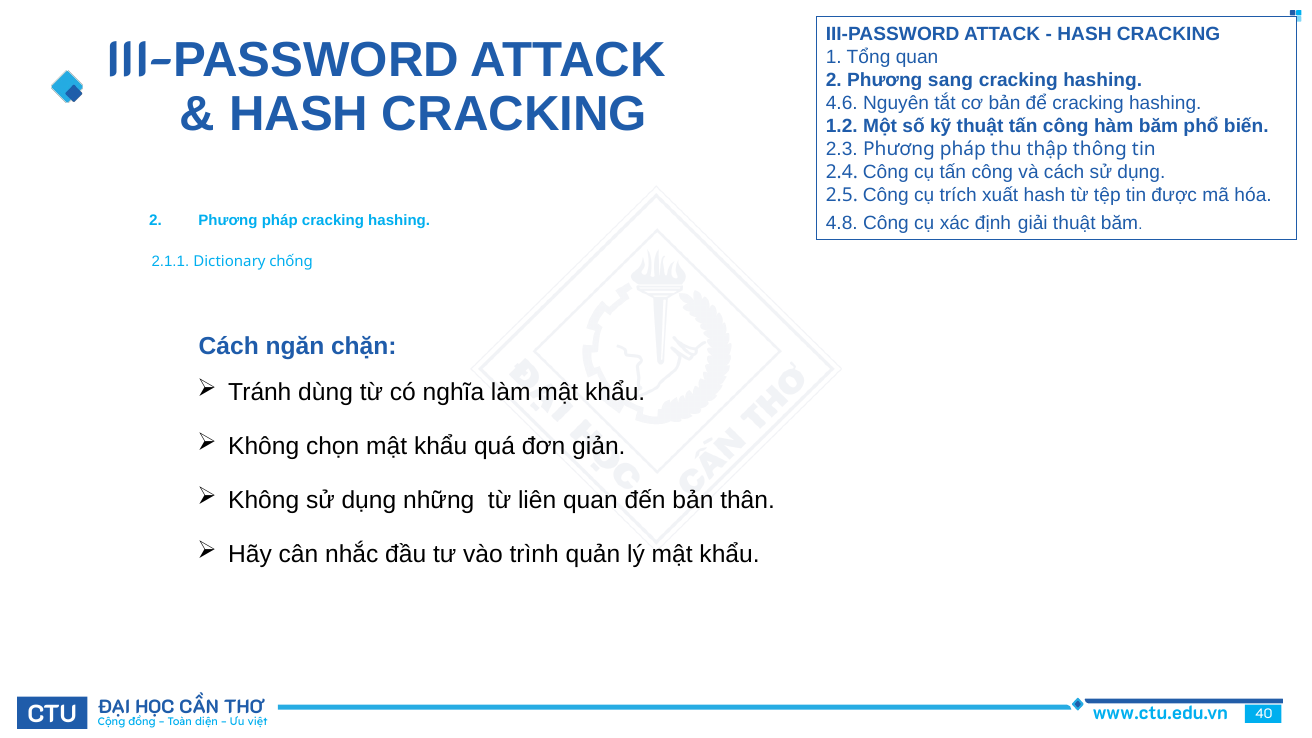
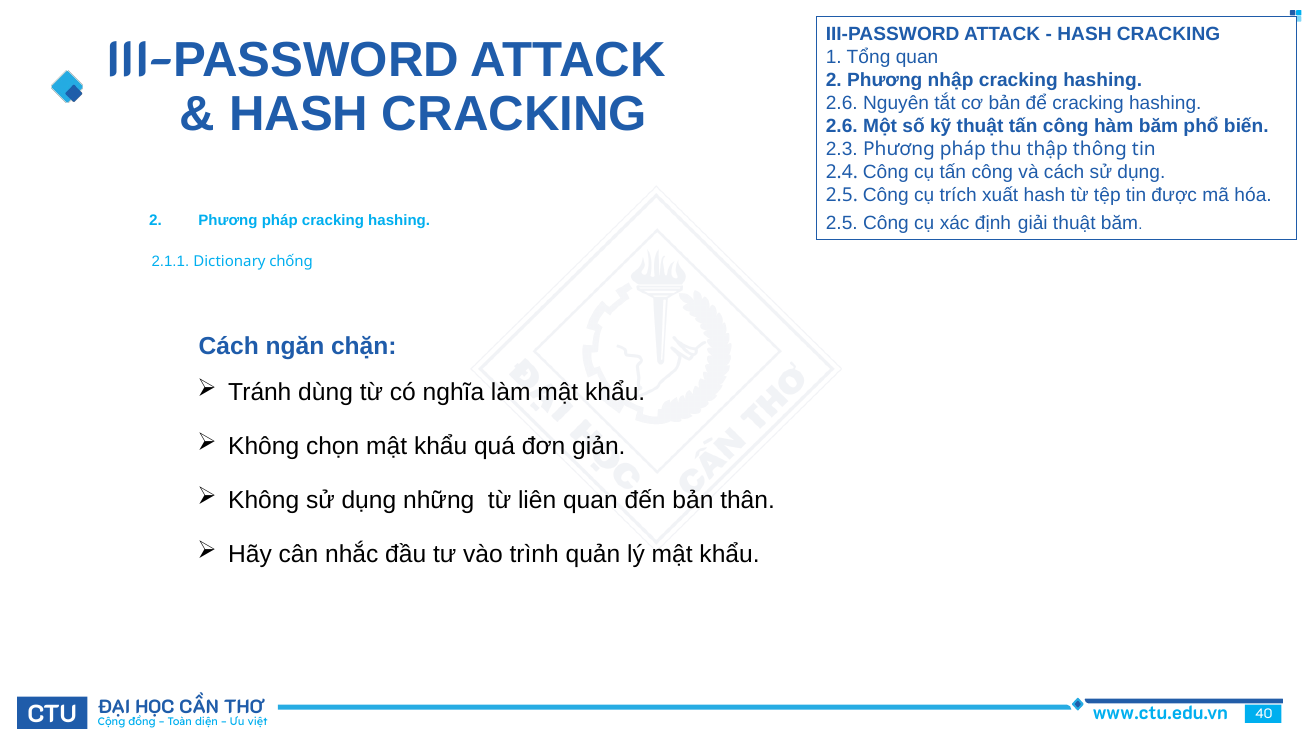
sang: sang -> nhập
4.6 at (842, 103): 4.6 -> 2.6
1.2 at (842, 126): 1.2 -> 2.6
4.8 at (842, 223): 4.8 -> 2.5
